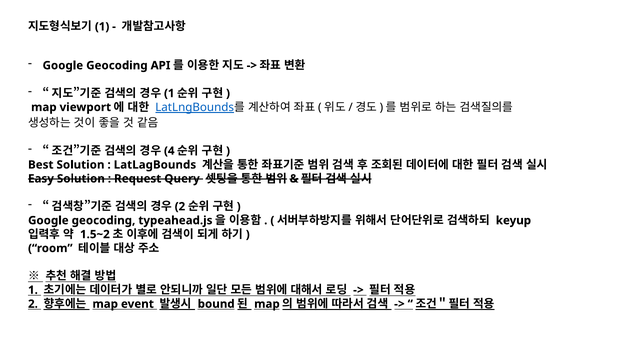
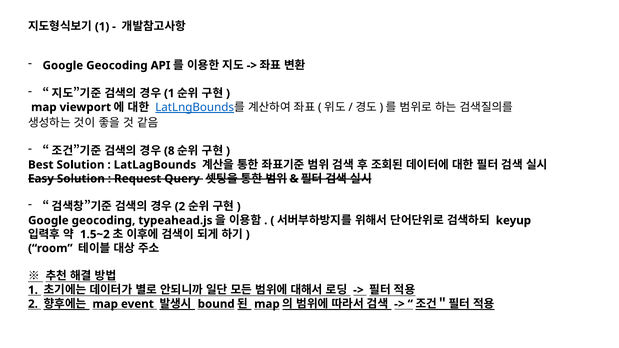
4: 4 -> 8
